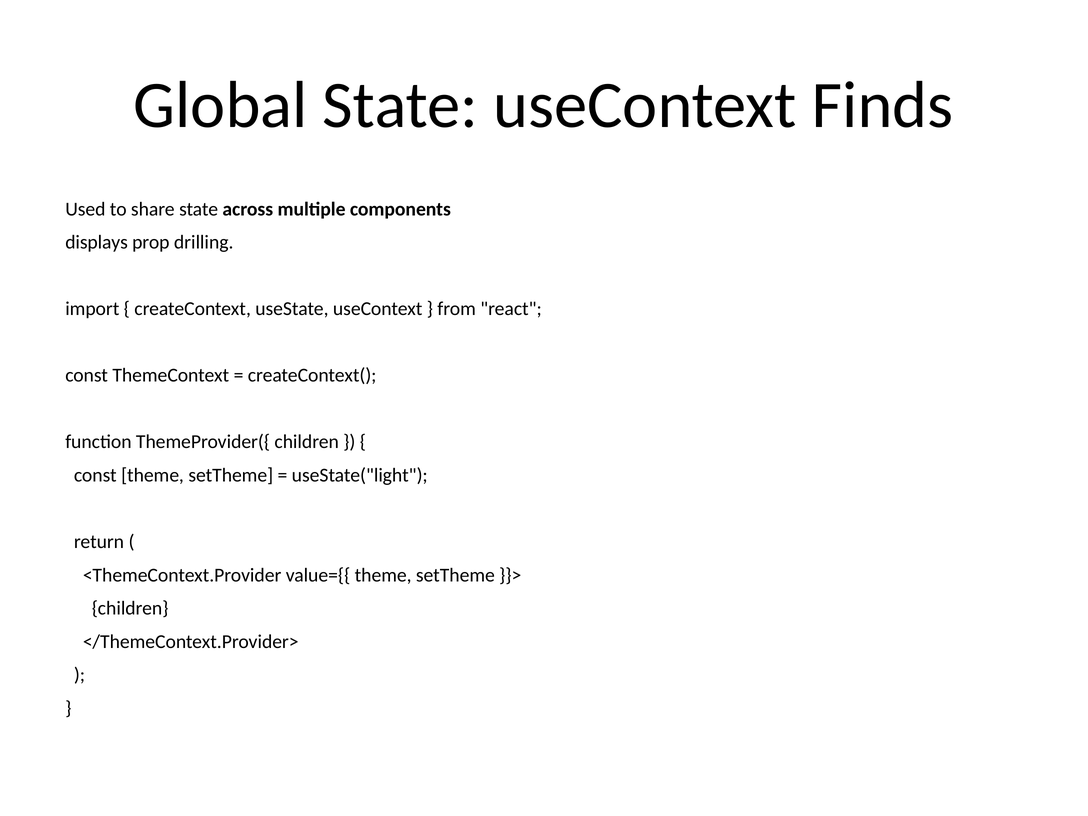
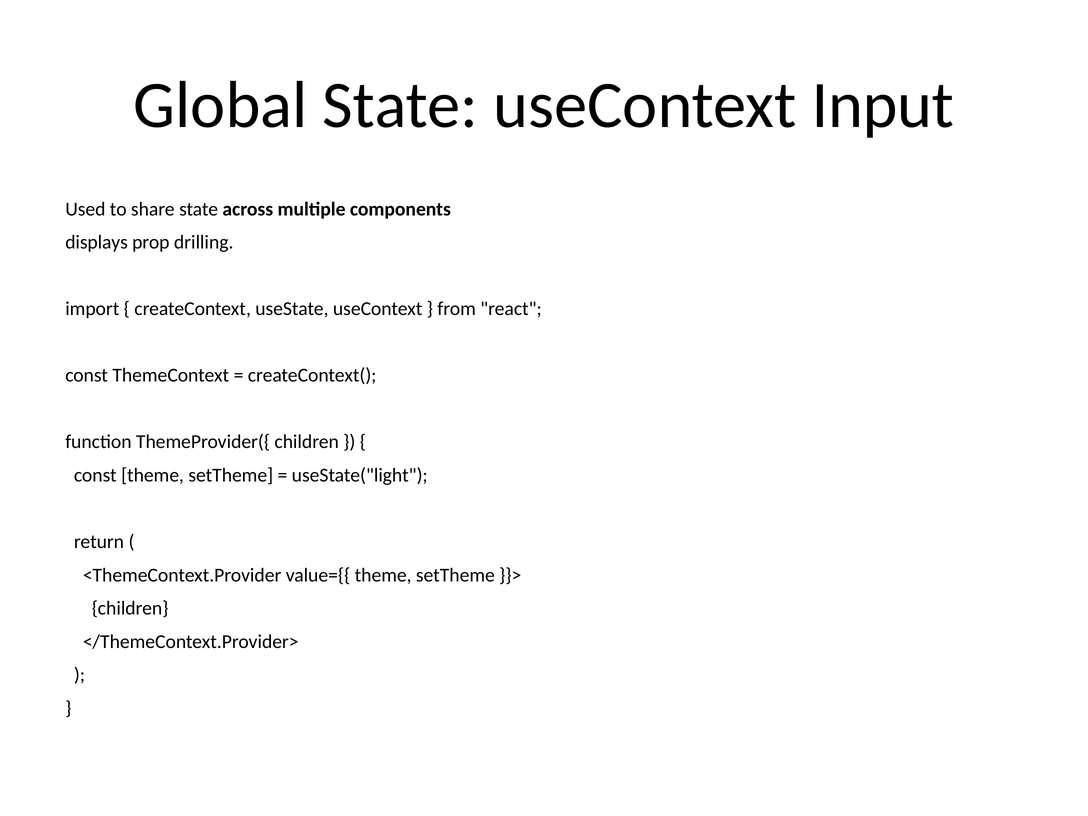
Finds: Finds -> Input
